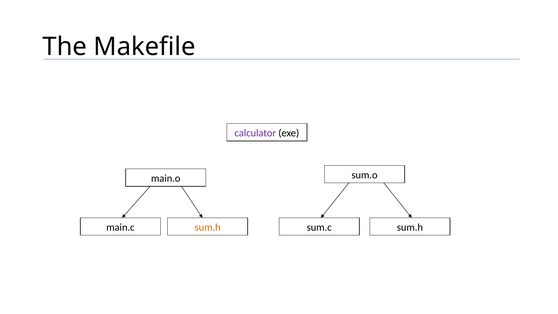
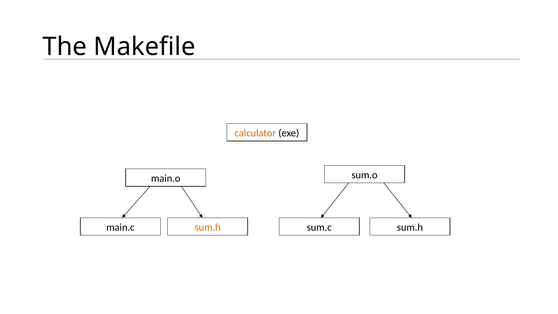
calculator colour: purple -> orange
